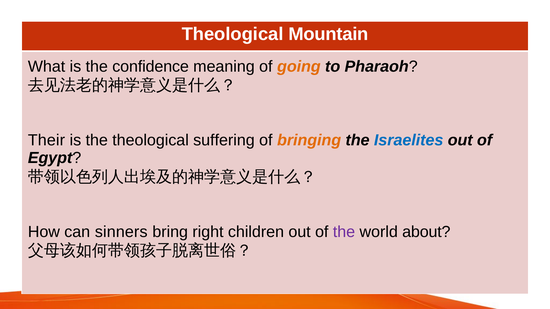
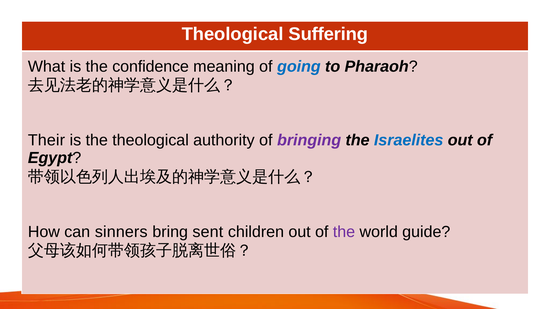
Mountain: Mountain -> Suffering
going colour: orange -> blue
suffering: suffering -> authority
bringing colour: orange -> purple
right: right -> sent
about: about -> guide
